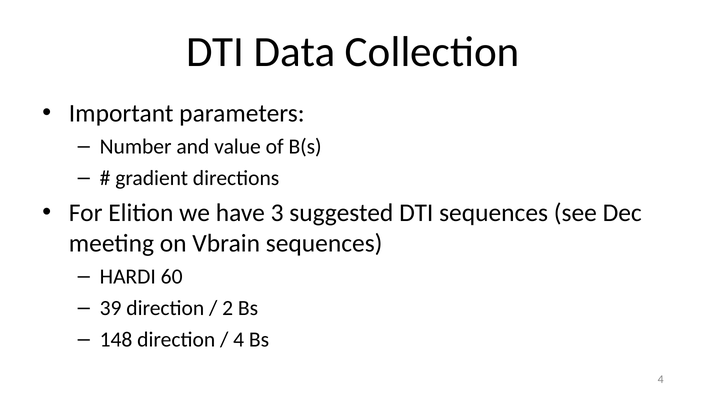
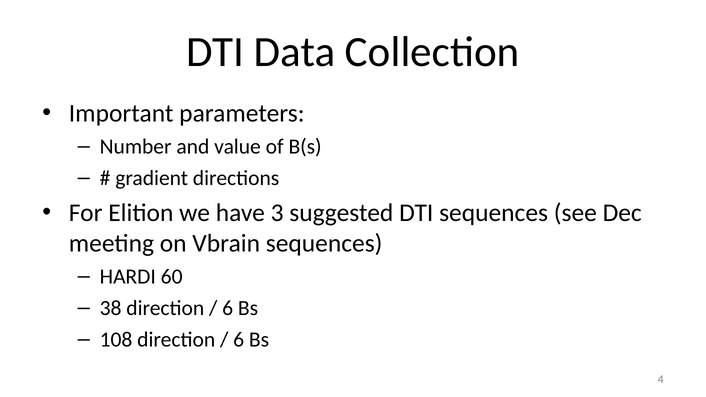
39: 39 -> 38
2 at (228, 308): 2 -> 6
148: 148 -> 108
4 at (239, 340): 4 -> 6
